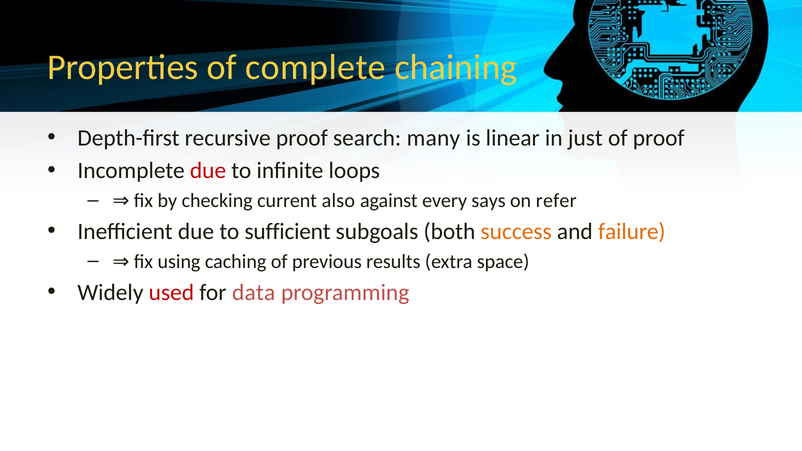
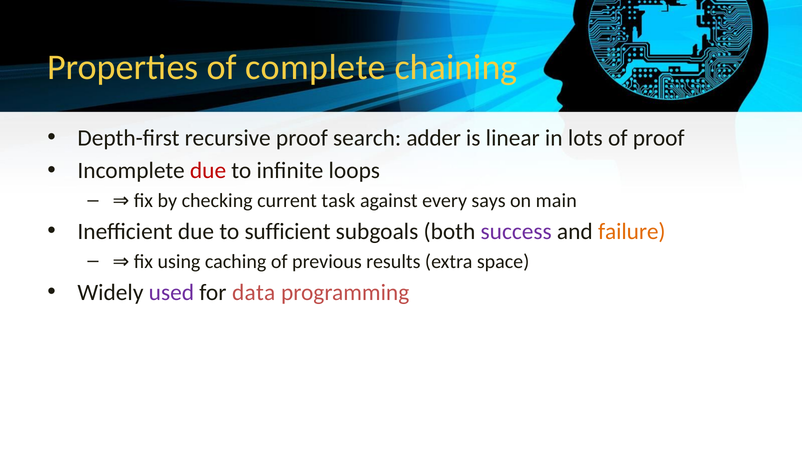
many: many -> adder
just: just -> lots
also: also -> task
refer: refer -> main
success colour: orange -> purple
used colour: red -> purple
